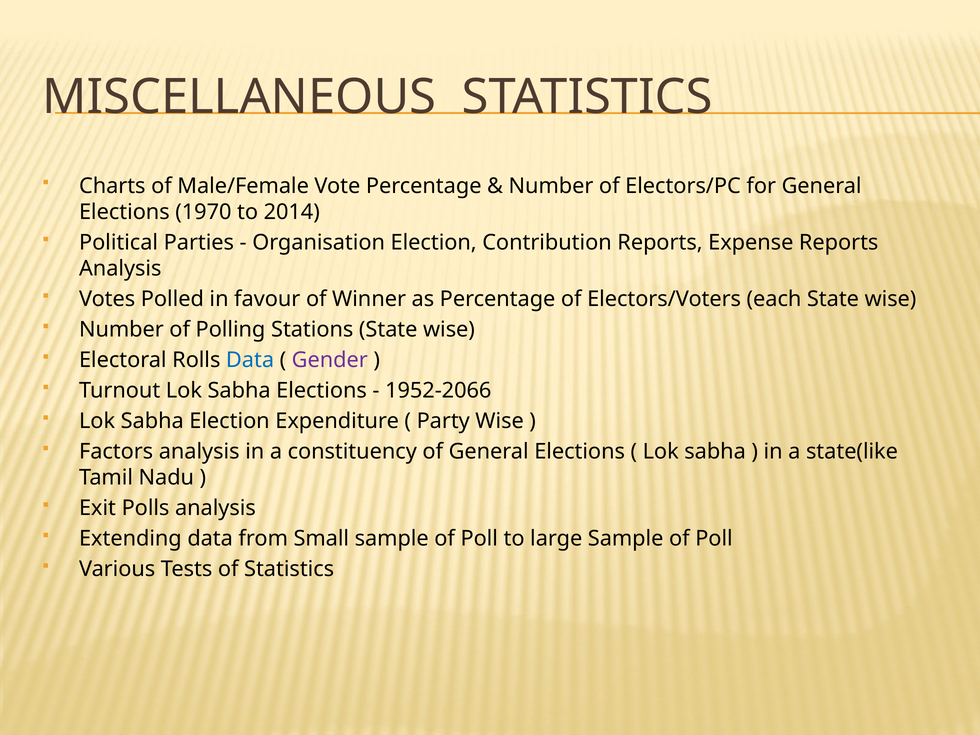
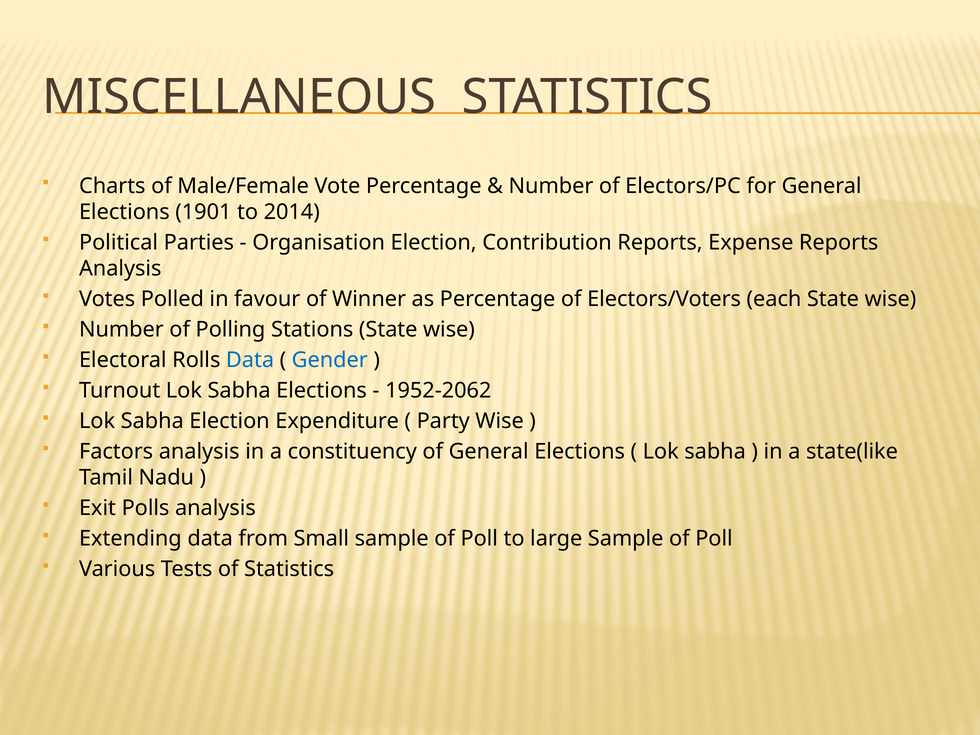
1970: 1970 -> 1901
Gender colour: purple -> blue
1952-2066: 1952-2066 -> 1952-2062
